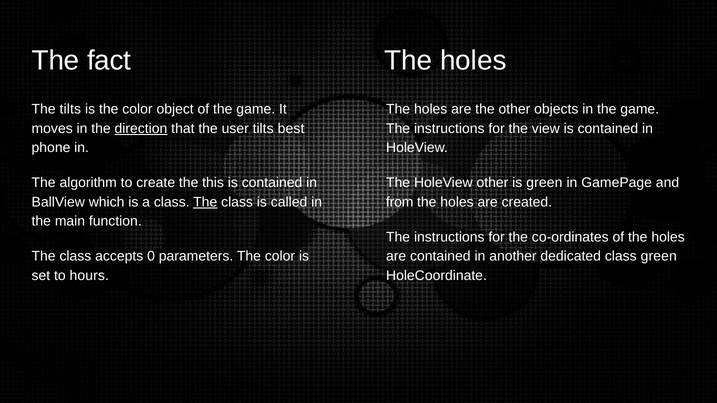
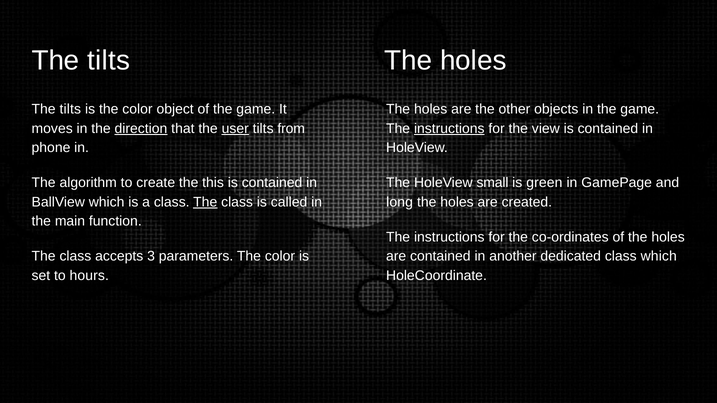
fact at (109, 61): fact -> tilts
user underline: none -> present
best: best -> from
instructions at (449, 129) underline: none -> present
HoleView other: other -> small
from: from -> long
0: 0 -> 3
class green: green -> which
